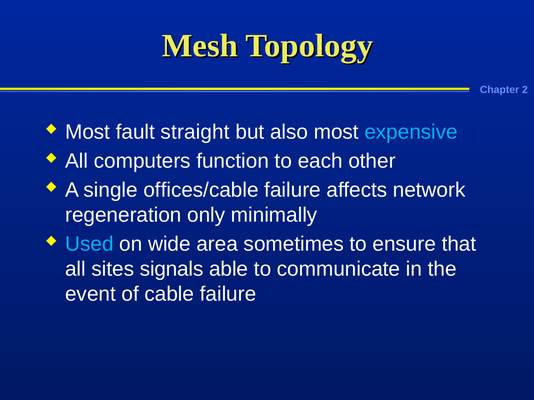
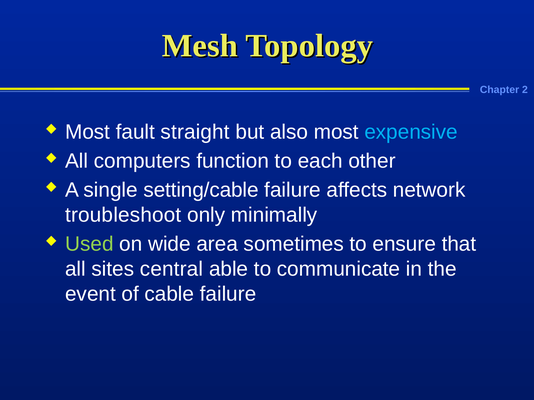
offices/cable: offices/cable -> setting/cable
regeneration: regeneration -> troubleshoot
Used colour: light blue -> light green
signals: signals -> central
